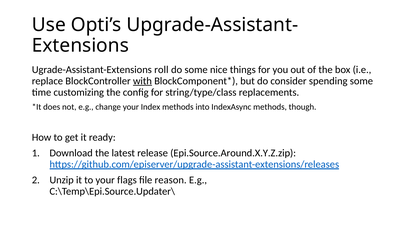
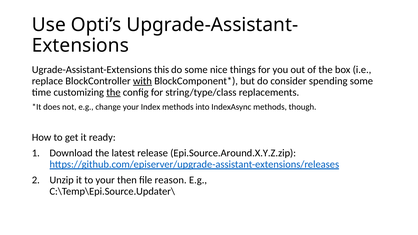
roll: roll -> this
the at (113, 92) underline: none -> present
flags: flags -> then
